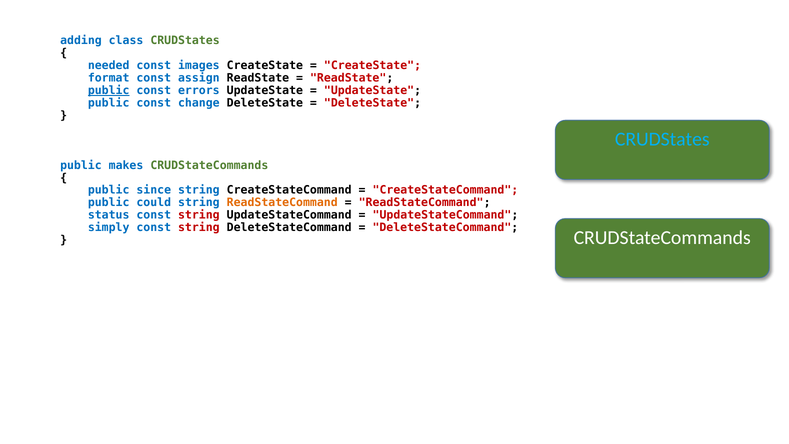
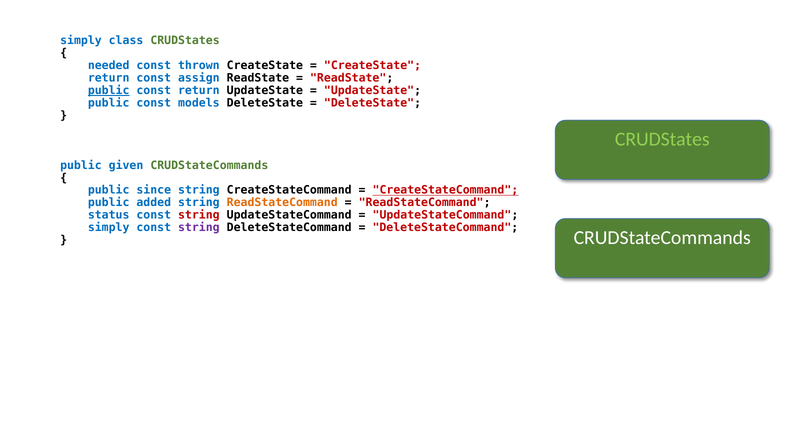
adding at (81, 41): adding -> simply
images: images -> thrown
format at (109, 78): format -> return
const errors: errors -> return
change: change -> models
CRUDStates at (662, 139) colour: light blue -> light green
makes: makes -> given
CreateStateCommand at (445, 190) underline: none -> present
could: could -> added
string at (199, 227) colour: red -> purple
